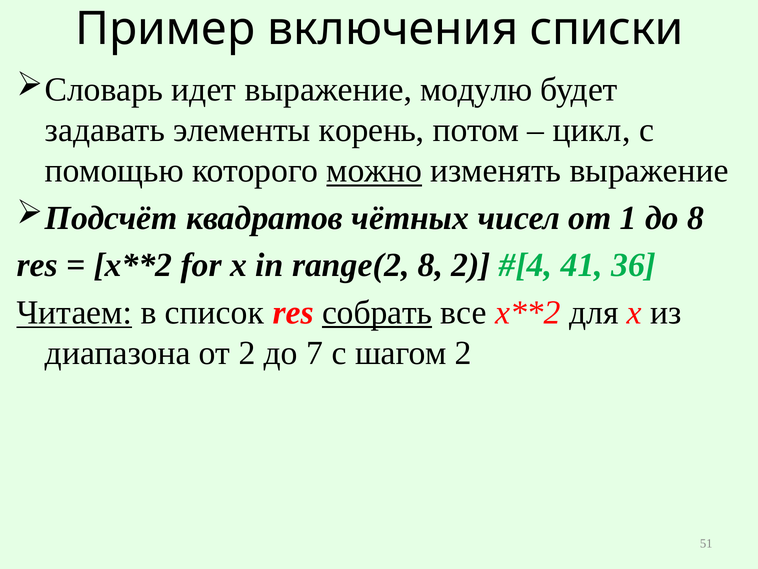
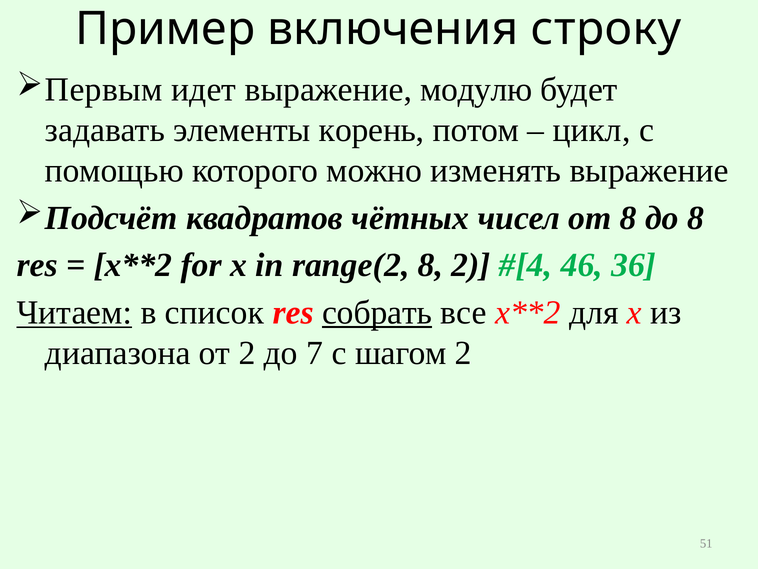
списки: списки -> строку
Словарь: Словарь -> Первым
можно underline: present -> none
от 1: 1 -> 8
41: 41 -> 46
